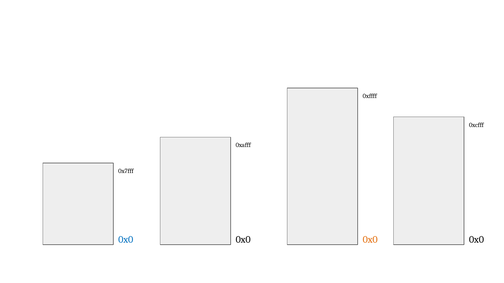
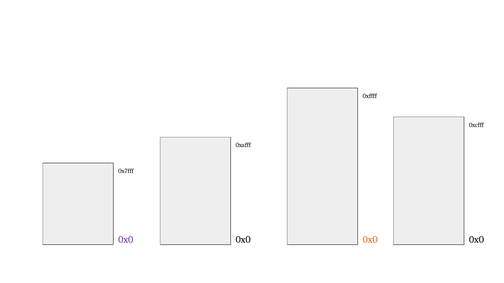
0x0 at (126, 240) colour: blue -> purple
